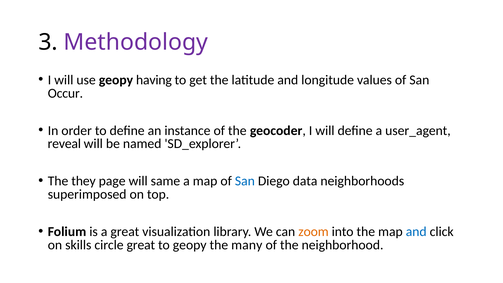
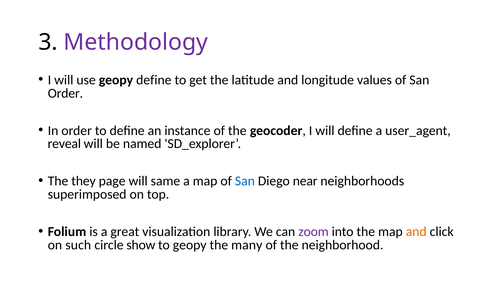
geopy having: having -> define
Occur at (65, 93): Occur -> Order
data: data -> near
zoom colour: orange -> purple
and at (416, 232) colour: blue -> orange
skills: skills -> such
circle great: great -> show
